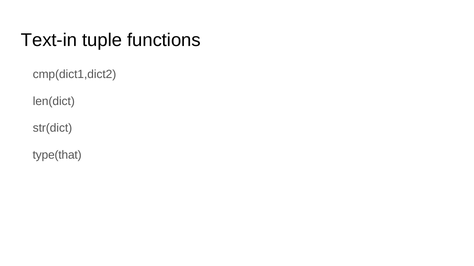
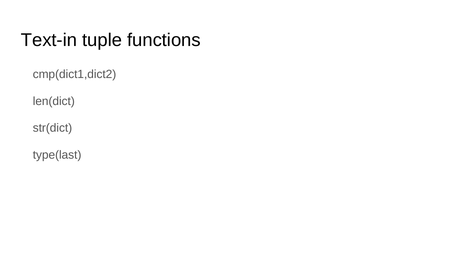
type(that: type(that -> type(last
